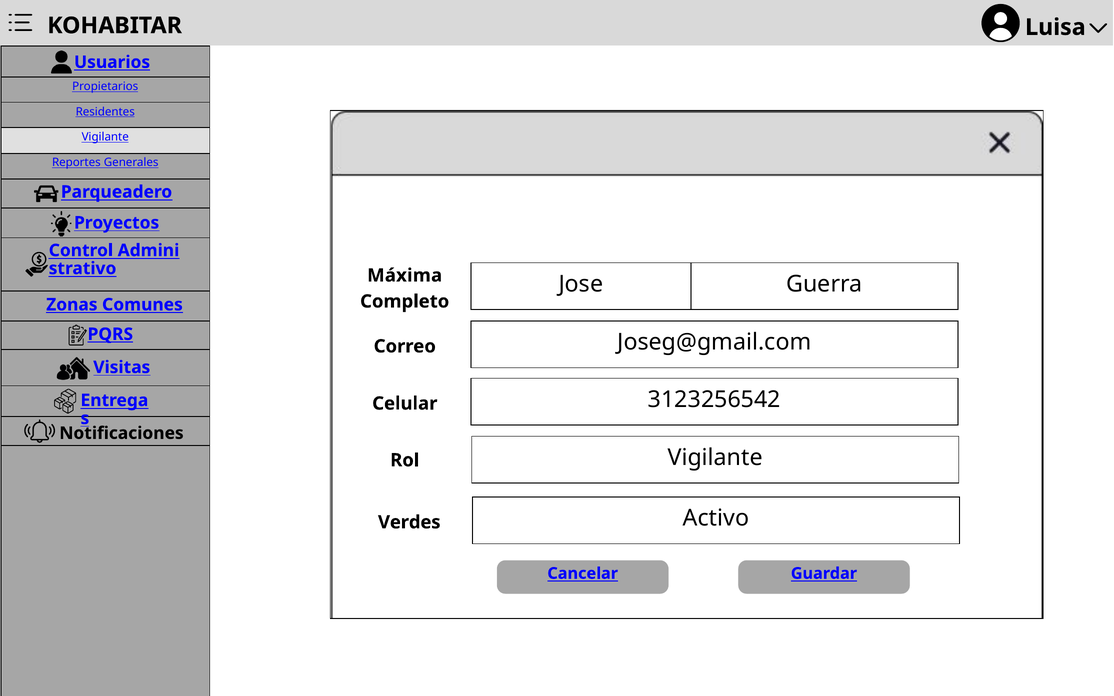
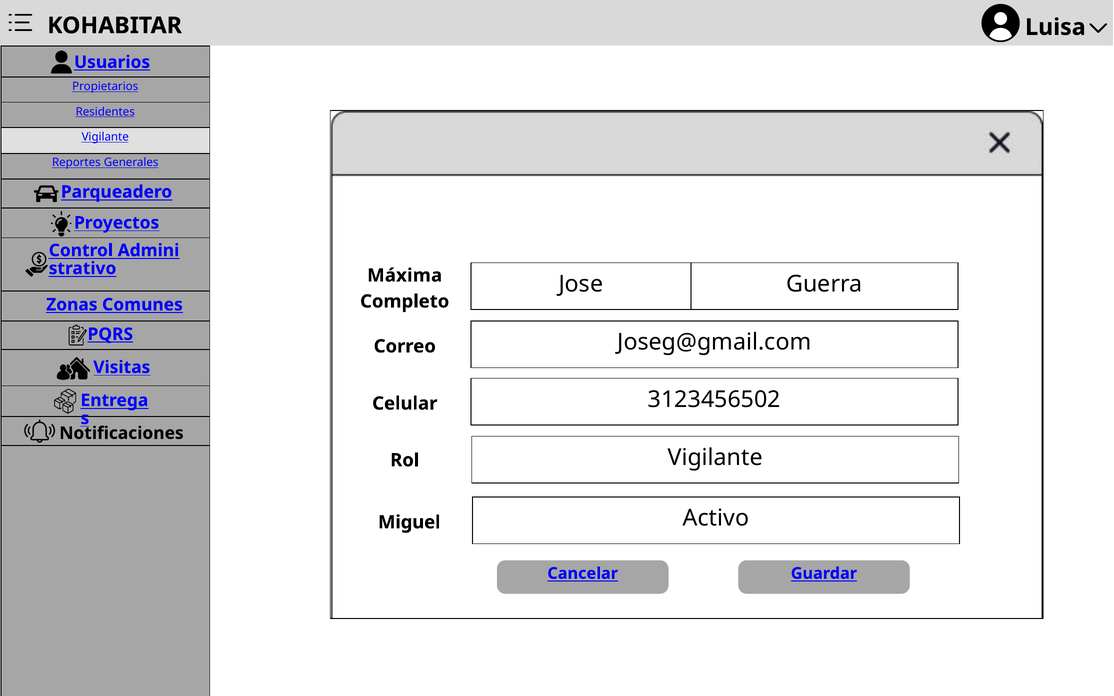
3123256542: 3123256542 -> 3123456502
Verdes: Verdes -> Miguel
